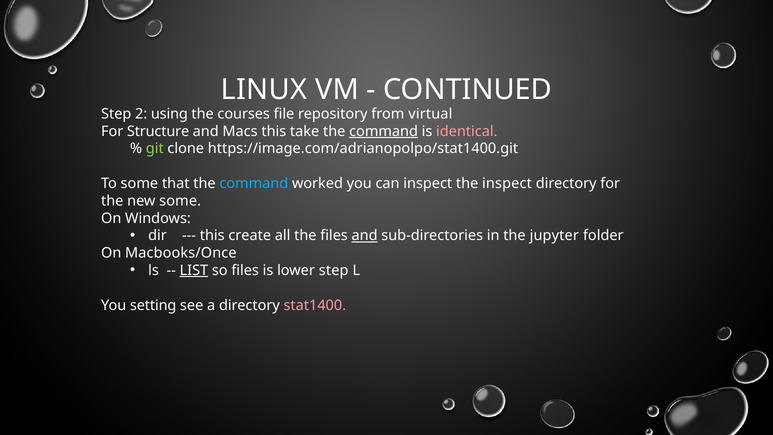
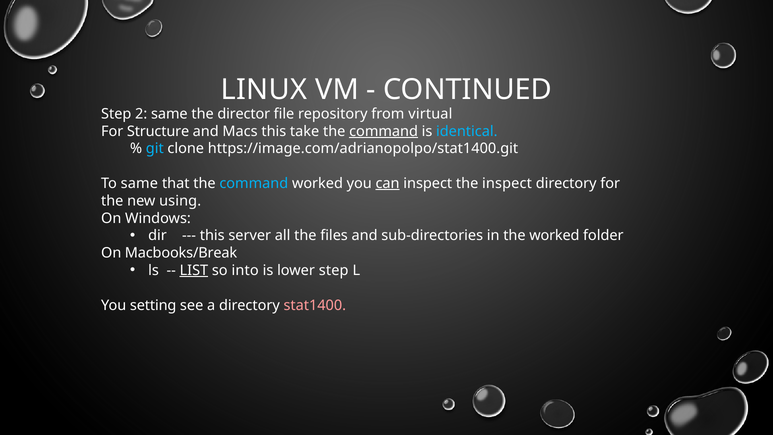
2 using: using -> same
courses: courses -> director
identical colour: pink -> light blue
git colour: light green -> light blue
To some: some -> same
can underline: none -> present
new some: some -> using
create: create -> server
and at (365, 236) underline: present -> none
the jupyter: jupyter -> worked
Macbooks/Once: Macbooks/Once -> Macbooks/Break
so files: files -> into
